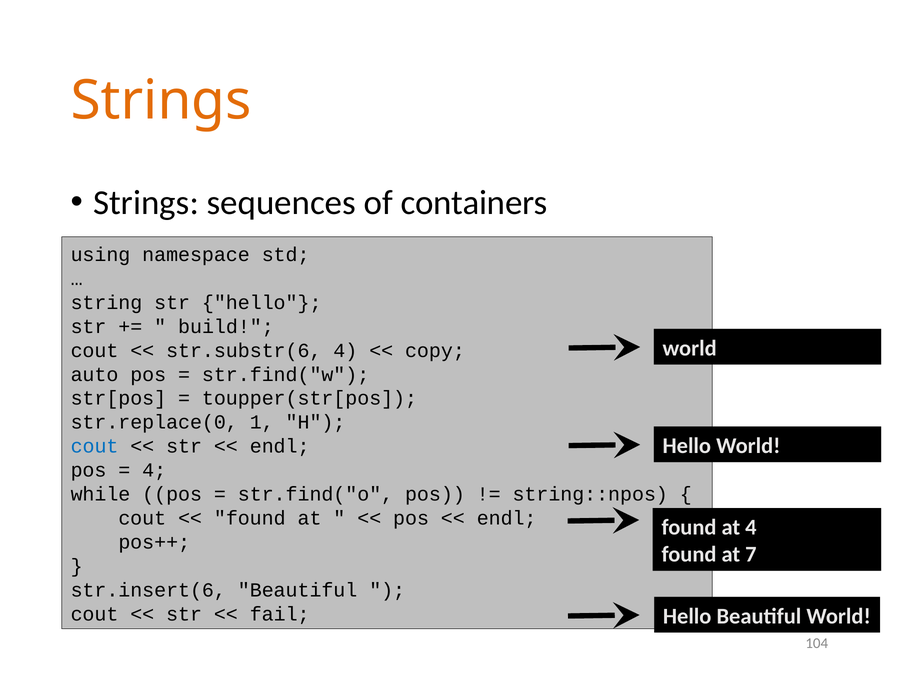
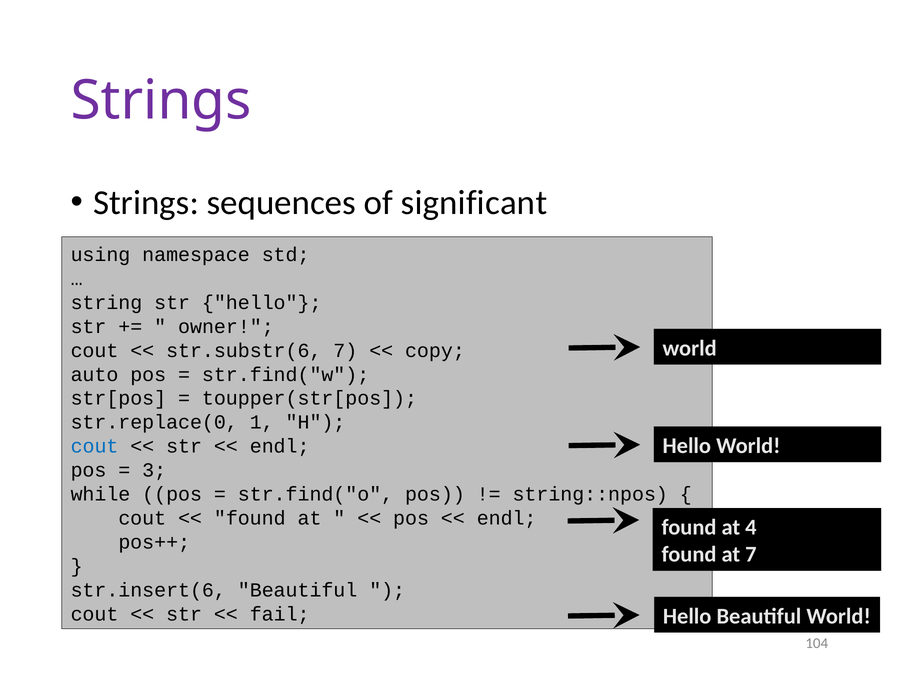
Strings at (161, 101) colour: orange -> purple
containers: containers -> significant
build: build -> owner
str.substr(6 4: 4 -> 7
4 at (154, 470): 4 -> 3
